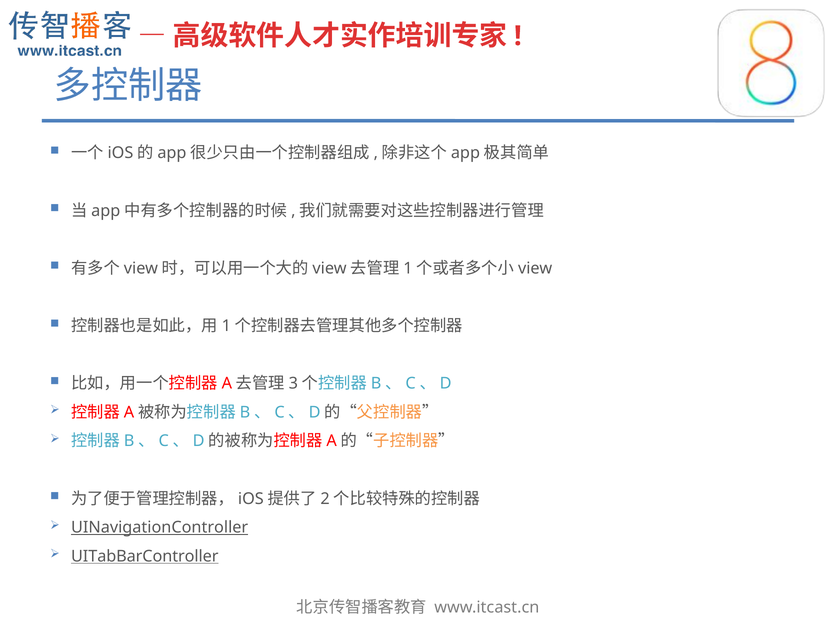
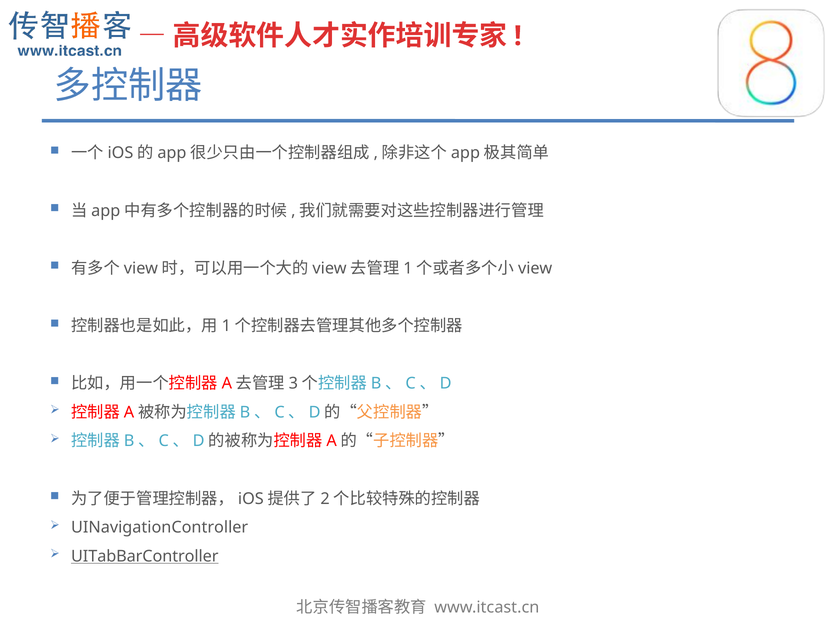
UINavigationController underline: present -> none
